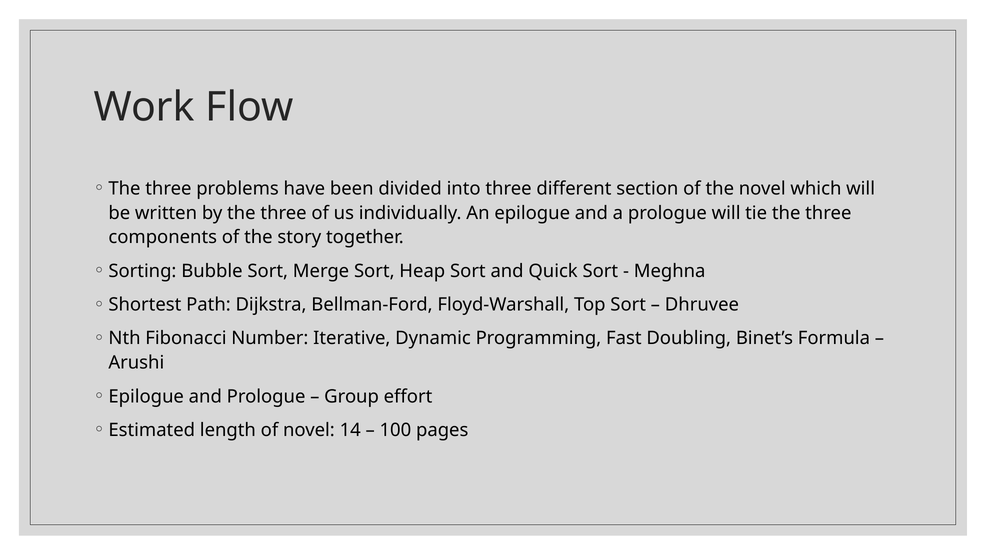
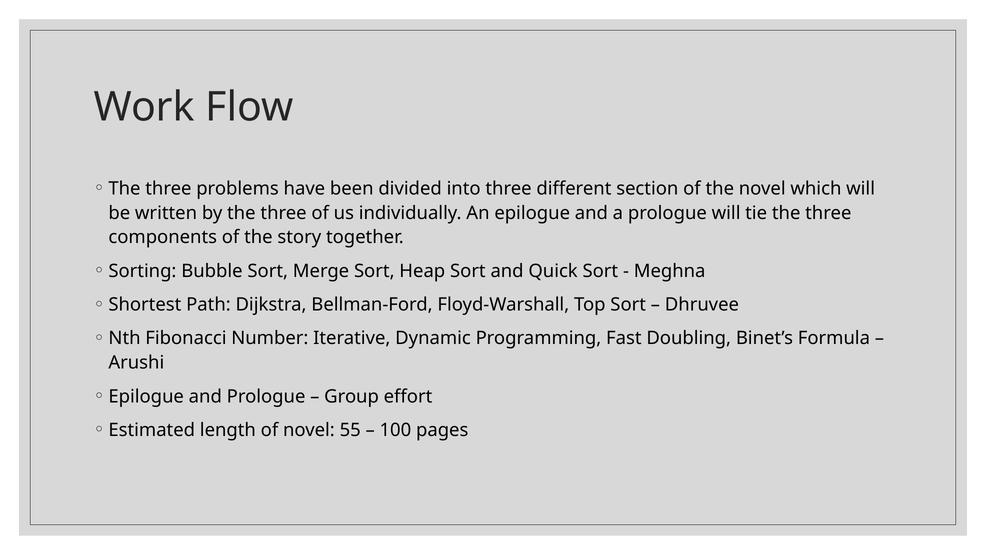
14: 14 -> 55
